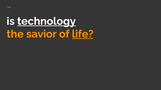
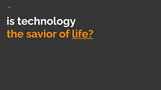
technology underline: present -> none
